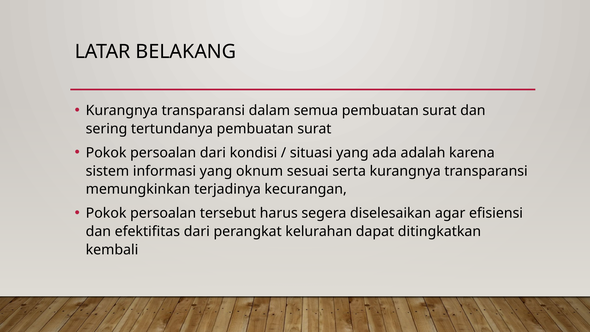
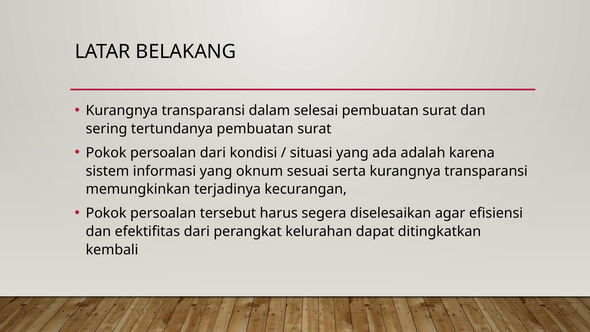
semua: semua -> selesai
